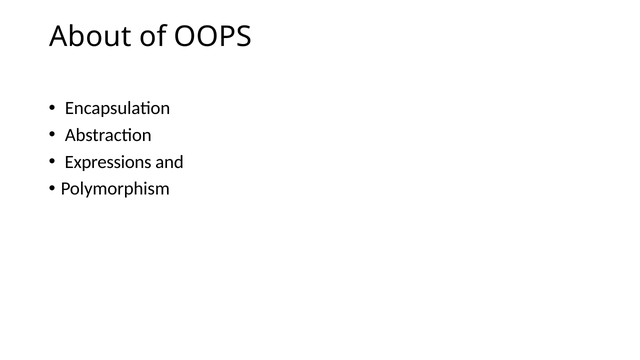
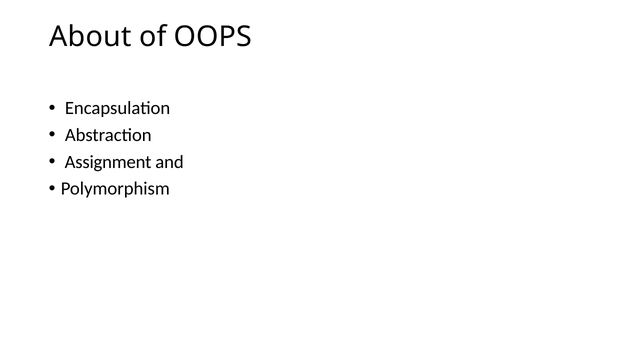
Expressions: Expressions -> Assignment
